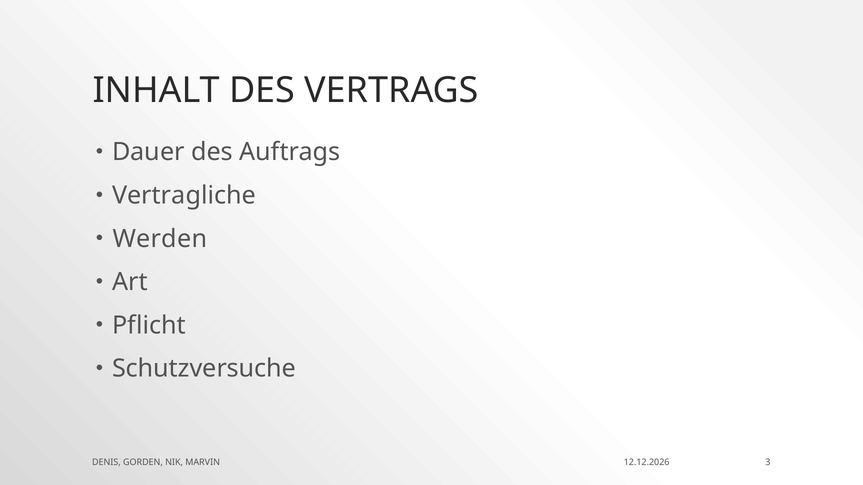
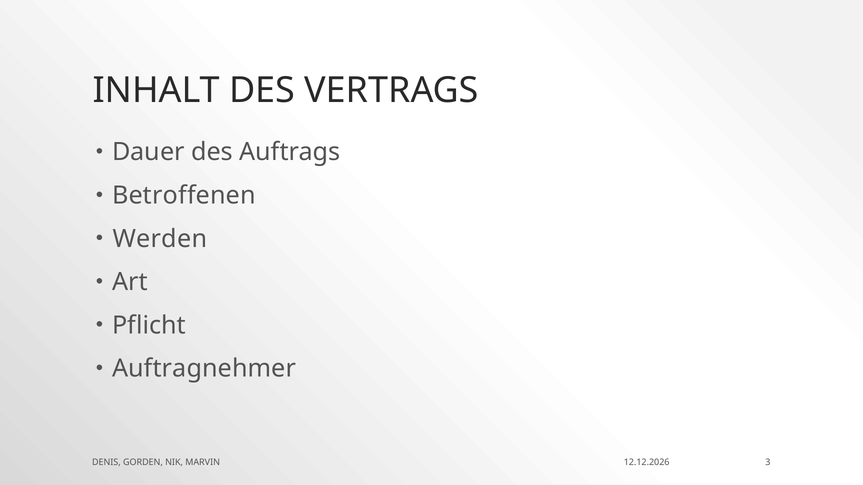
Vertragliche: Vertragliche -> Betroffenen
Schutzversuche: Schutzversuche -> Auftragnehmer
